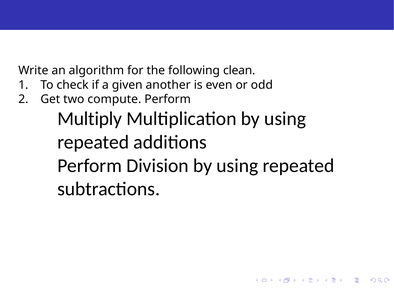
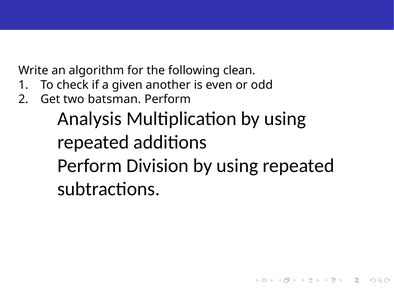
compute: compute -> batsman
Multiply: Multiply -> Analysis
